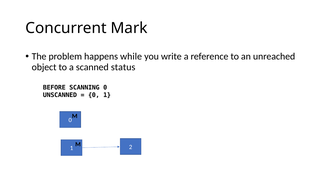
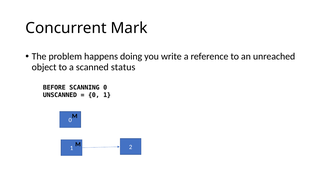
while: while -> doing
